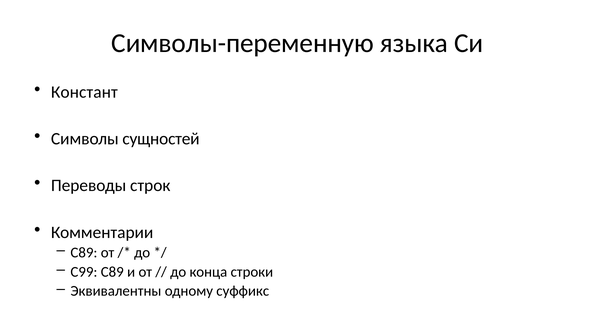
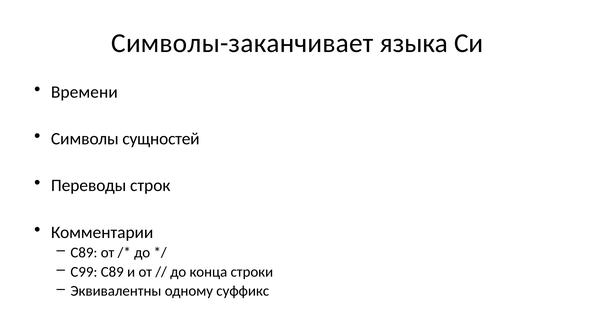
Символы-переменную: Символы-переменную -> Символы-заканчивает
Констант: Констант -> Времени
